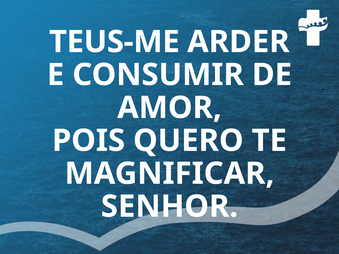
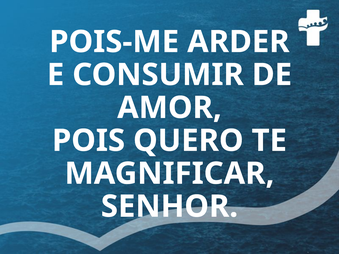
TEUS-ME: TEUS-ME -> POIS-ME
